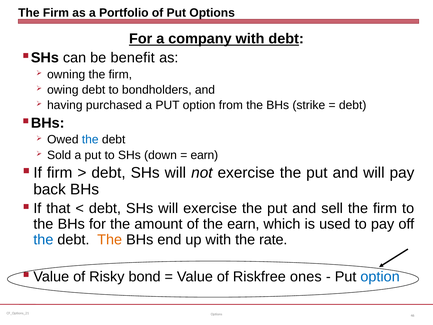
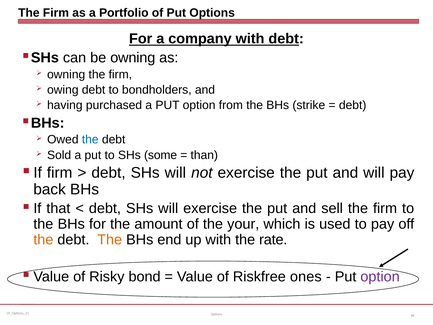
be benefit: benefit -> owning
down: down -> some
earn at (204, 155): earn -> than
the earn: earn -> your
the at (43, 239) colour: blue -> orange
option at (380, 276) colour: blue -> purple
